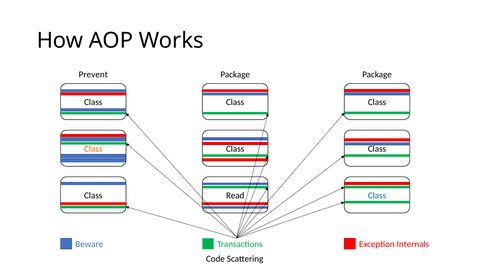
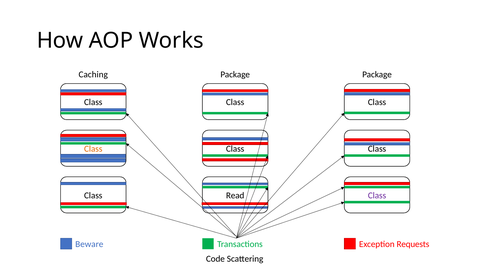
Prevent: Prevent -> Caching
Class at (377, 195) colour: blue -> purple
Internals: Internals -> Requests
